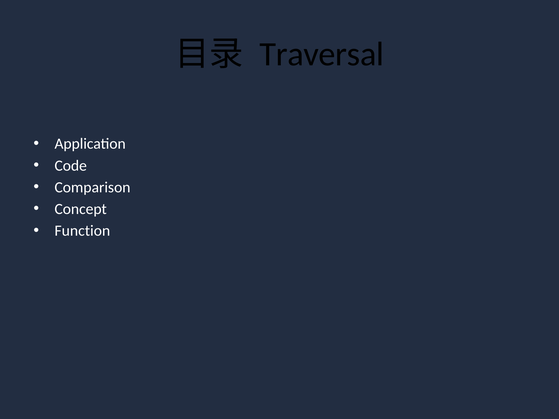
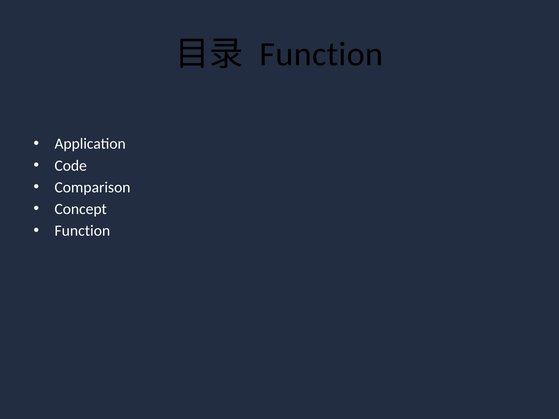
Traversal at (322, 54): Traversal -> Function
